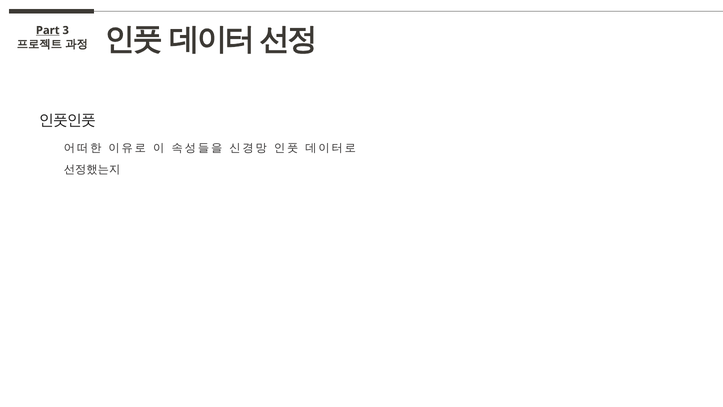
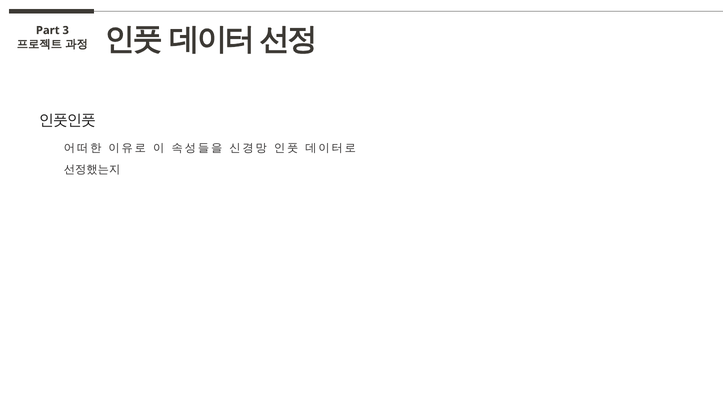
Part underline: present -> none
